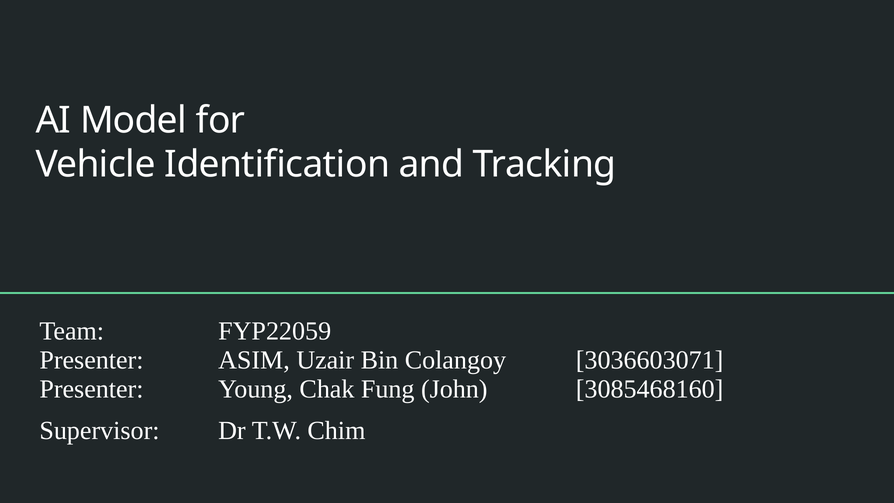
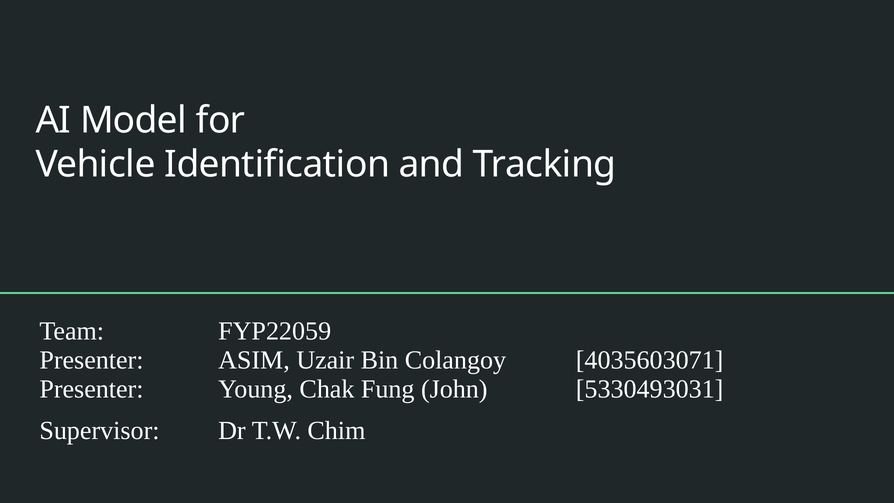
3036603071: 3036603071 -> 4035603071
3085468160: 3085468160 -> 5330493031
